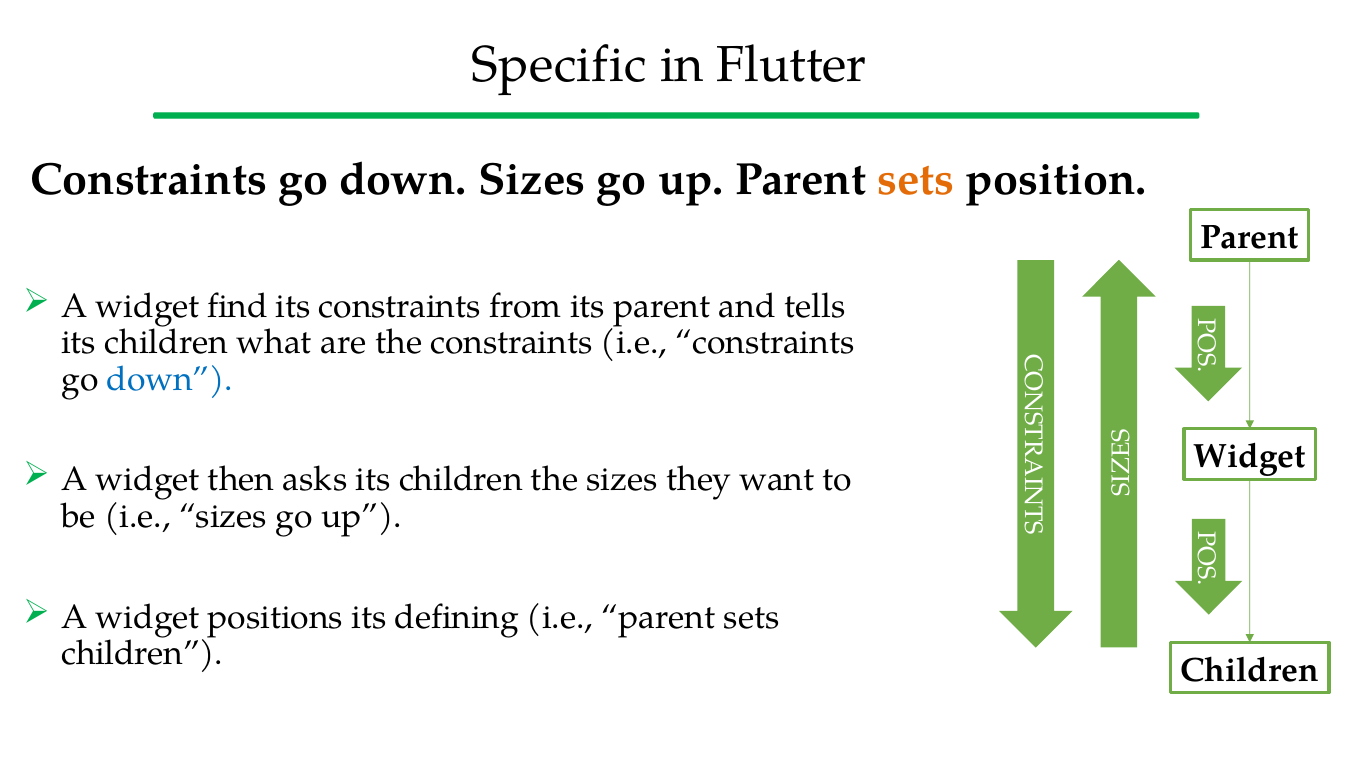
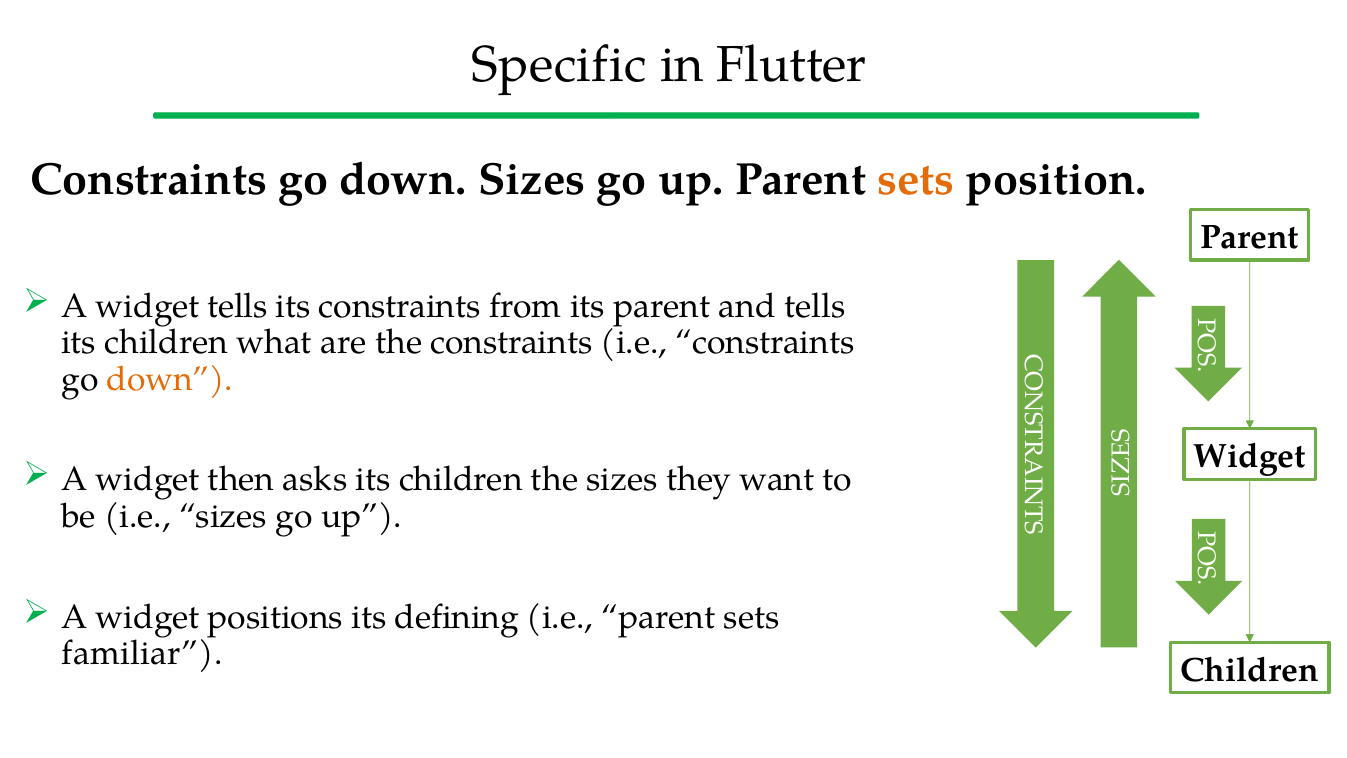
widget find: find -> tells
down at (170, 379) colour: blue -> orange
children at (142, 653): children -> familiar
